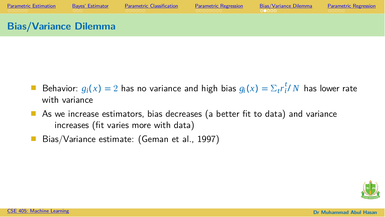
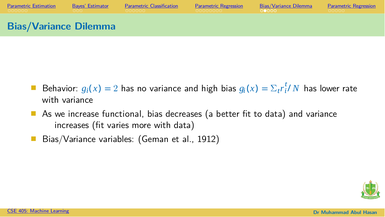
estimators: estimators -> functional
estimate: estimate -> variables
1997: 1997 -> 1912
